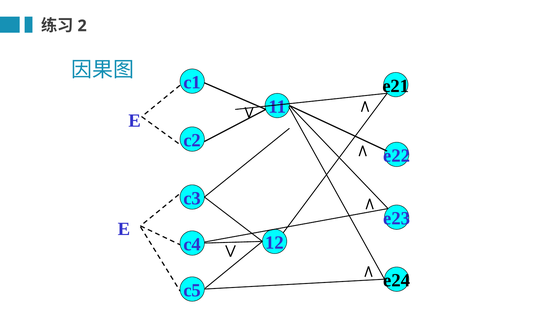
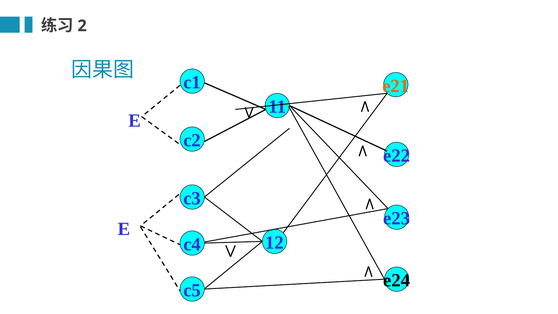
e21 colour: black -> orange
